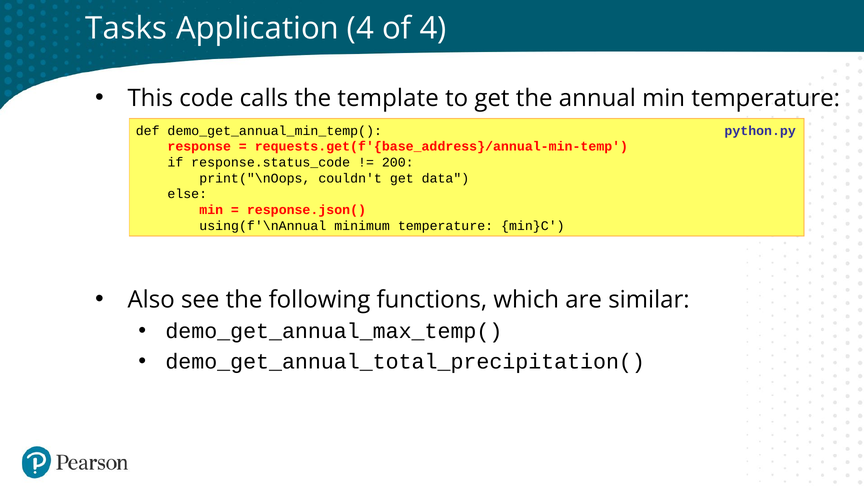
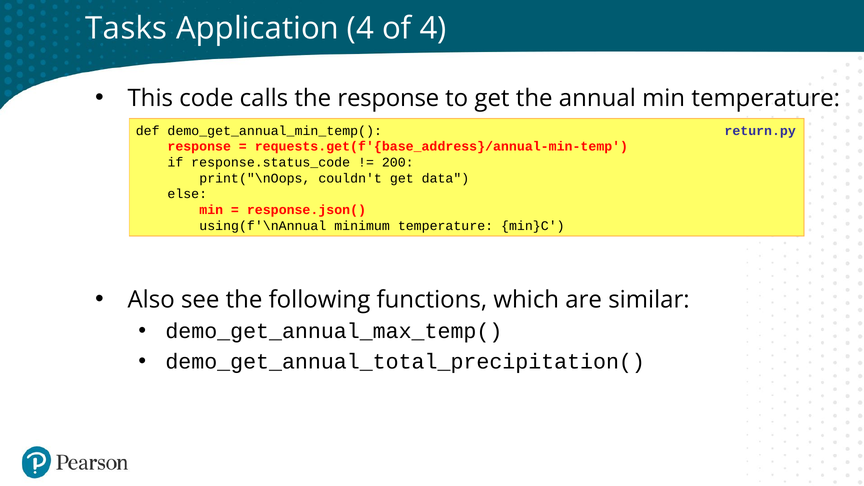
the template: template -> response
python.py: python.py -> return.py
